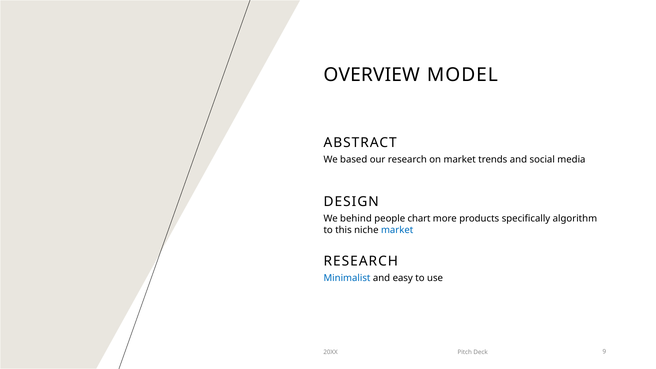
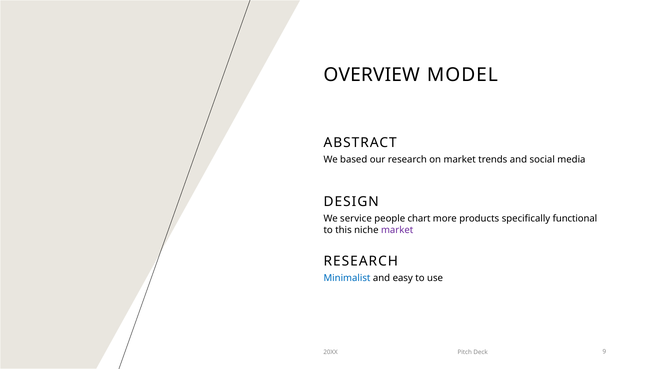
behind: behind -> service
algorithm: algorithm -> functional
market at (397, 230) colour: blue -> purple
